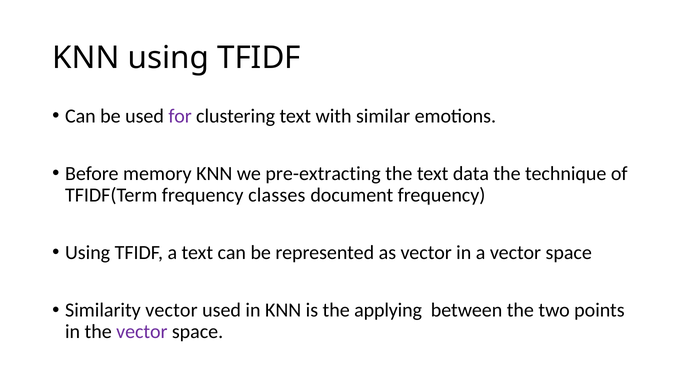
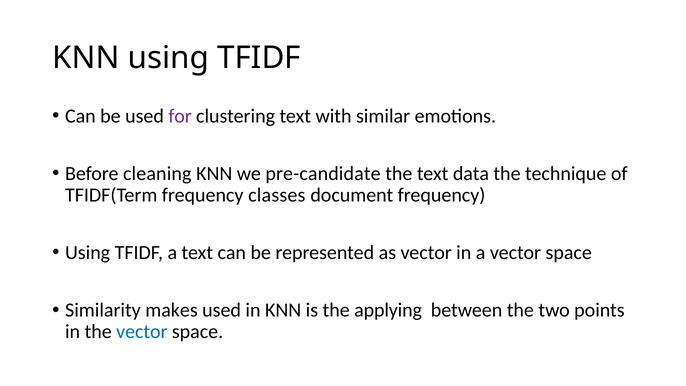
memory: memory -> cleaning
pre-extracting: pre-extracting -> pre-candidate
Similarity vector: vector -> makes
vector at (142, 332) colour: purple -> blue
